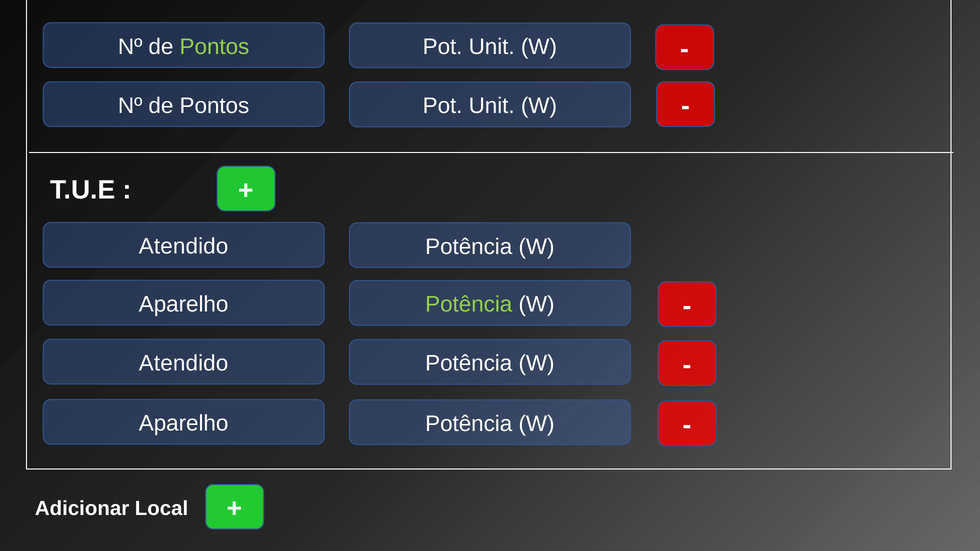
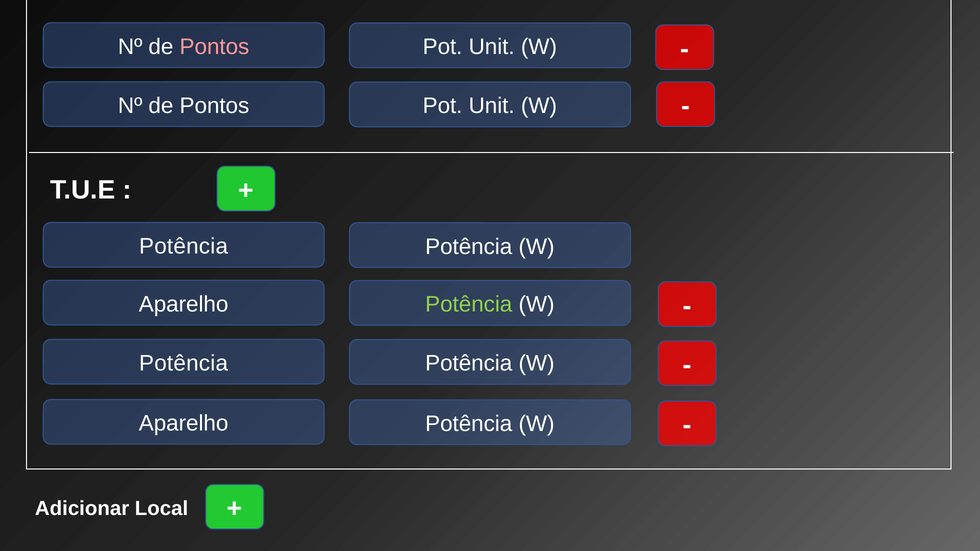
Pontos at (214, 47) colour: light green -> pink
Atendido at (184, 246): Atendido -> Potência
Atendido at (184, 363): Atendido -> Potência
